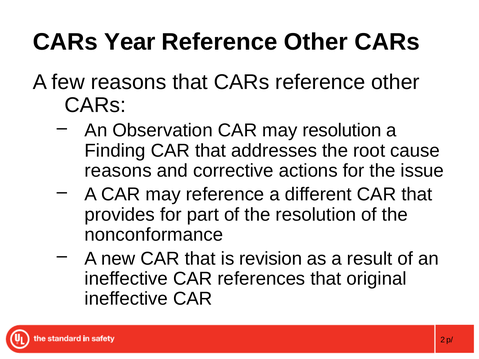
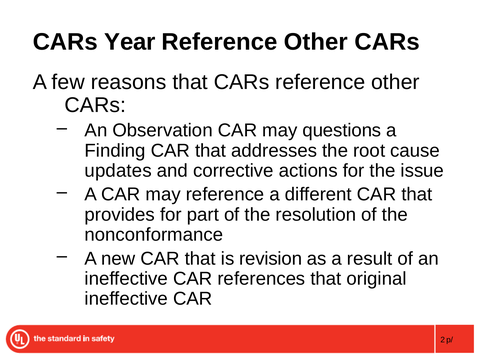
may resolution: resolution -> questions
reasons at (118, 171): reasons -> updates
